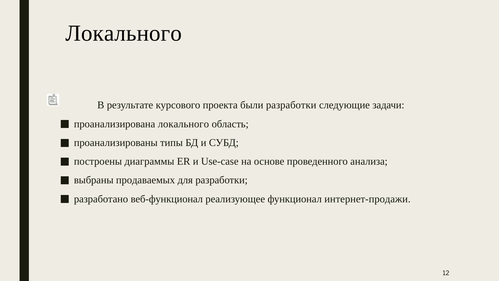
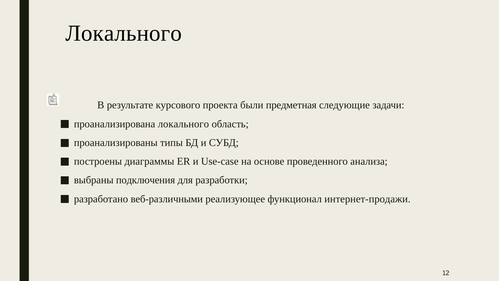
были разработки: разработки -> предметная
продаваемых: продаваемых -> подключения
веб-функционал: веб-функционал -> веб-различными
